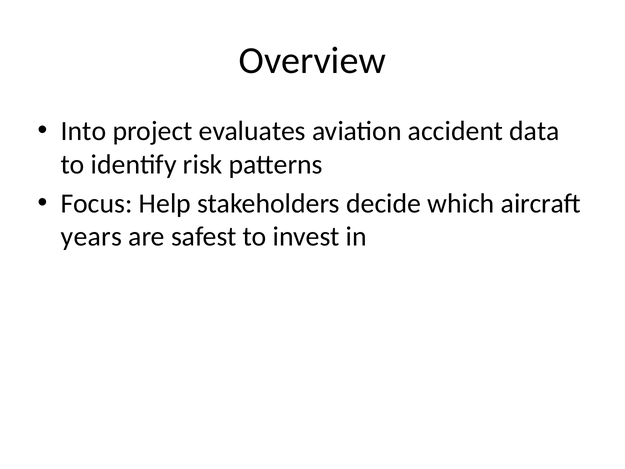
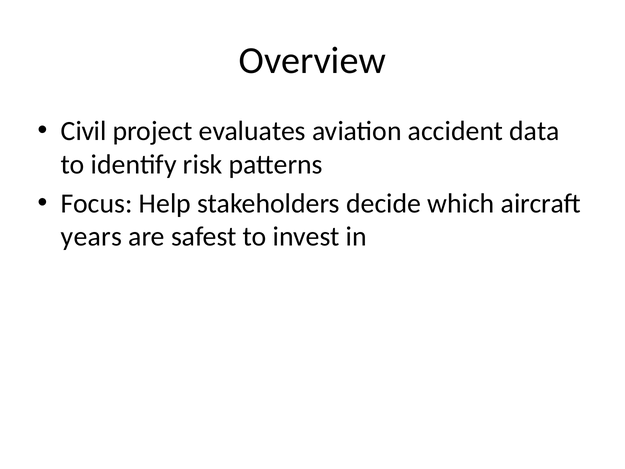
Into: Into -> Civil
